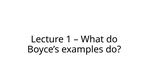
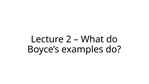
1: 1 -> 2
